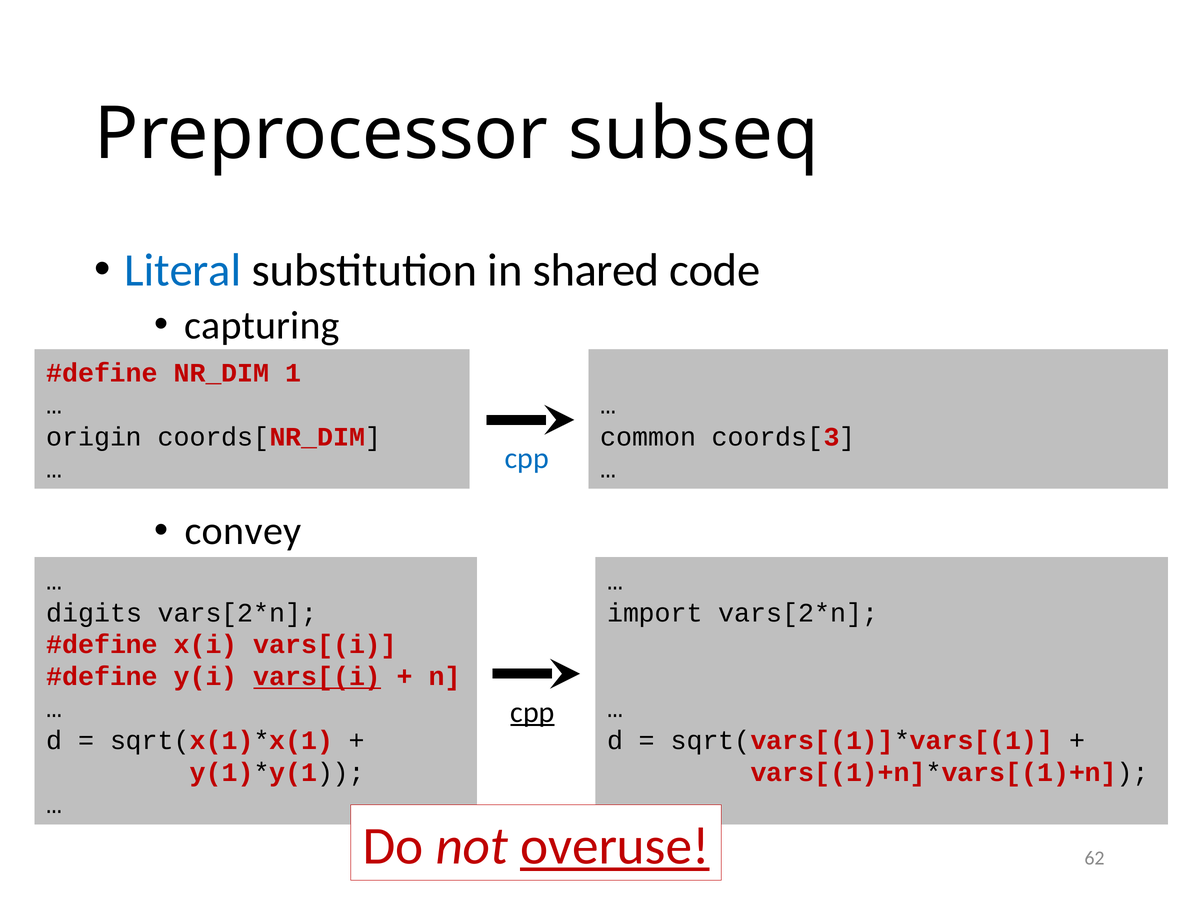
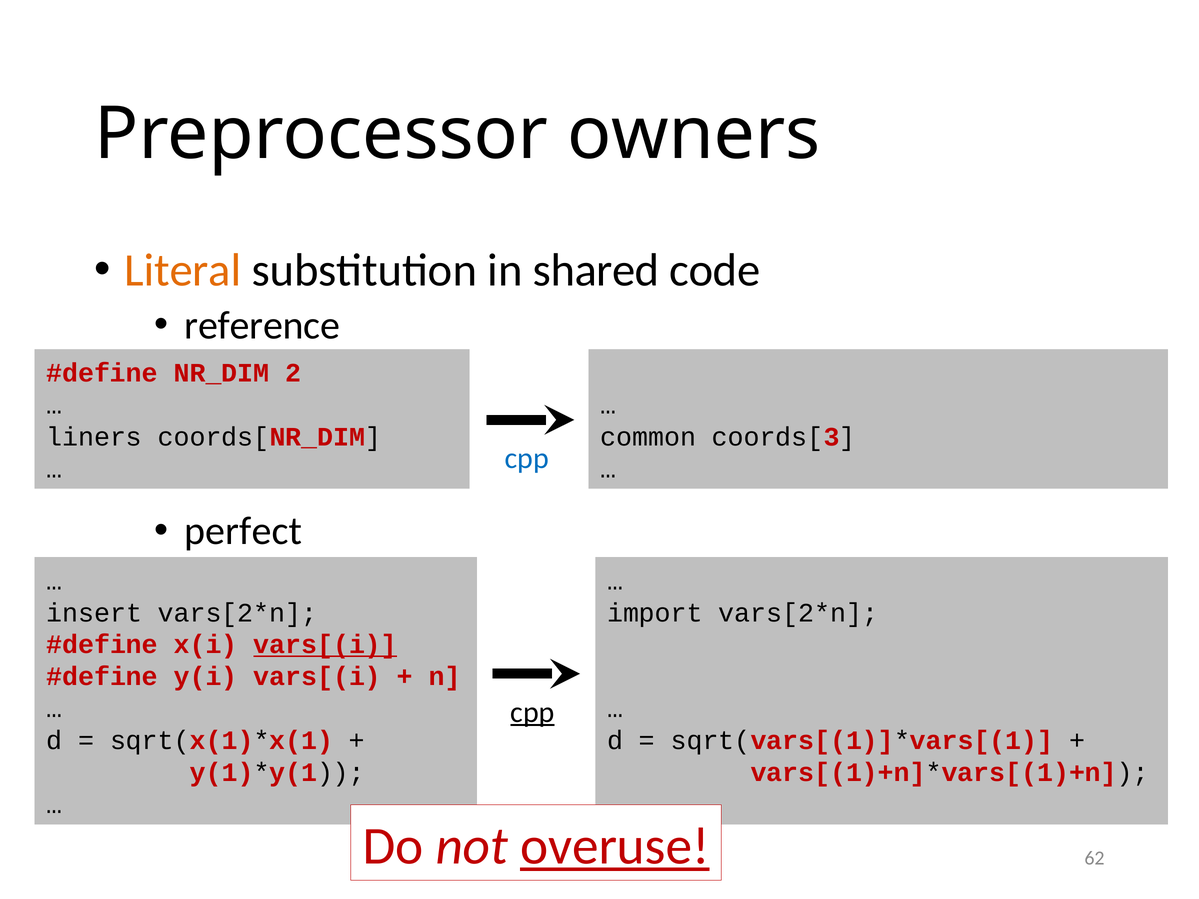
subseq: subseq -> owners
Literal colour: blue -> orange
capturing: capturing -> reference
1: 1 -> 2
origin: origin -> liners
convey: convey -> perfect
digits: digits -> insert
vars[(i at (325, 645) underline: none -> present
vars[(i at (317, 677) underline: present -> none
